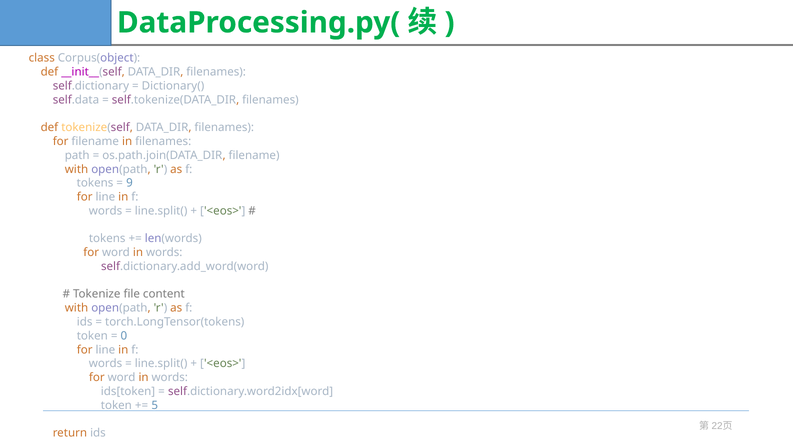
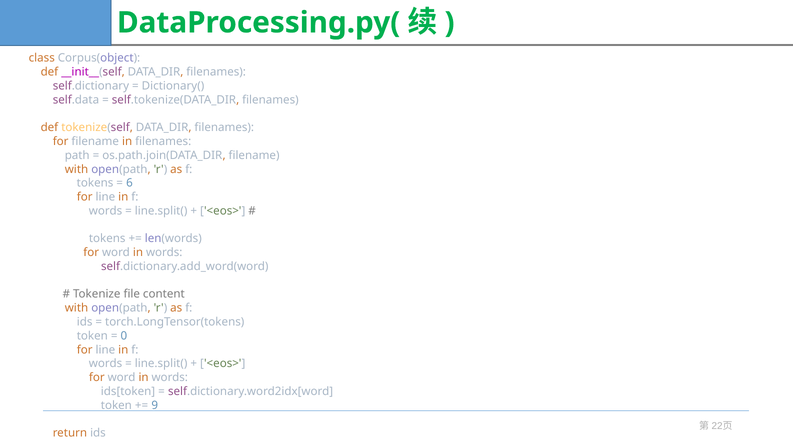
9: 9 -> 6
5: 5 -> 9
